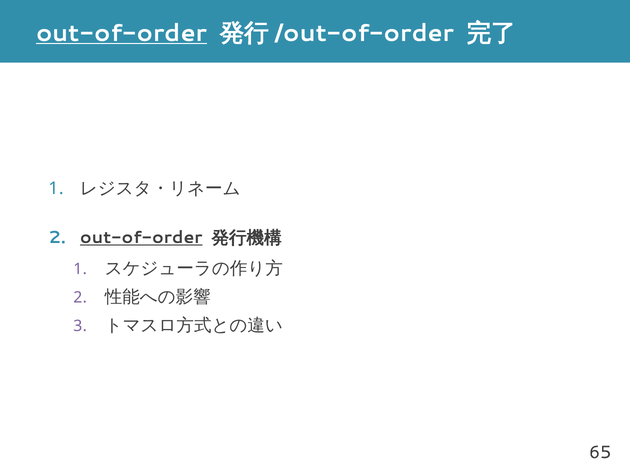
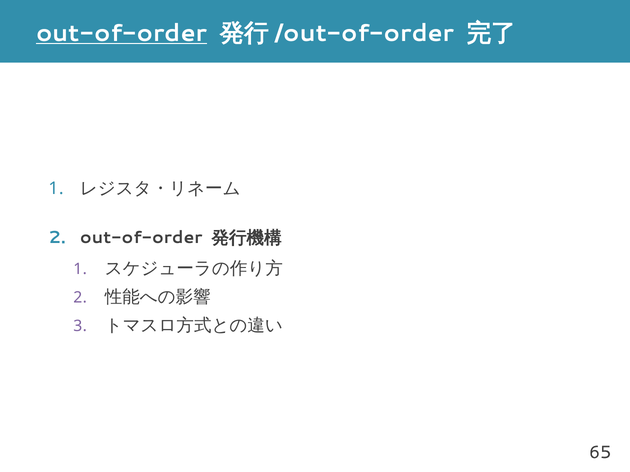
out-of-order at (141, 238) underline: present -> none
